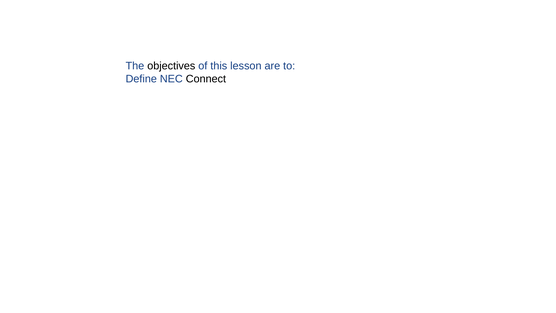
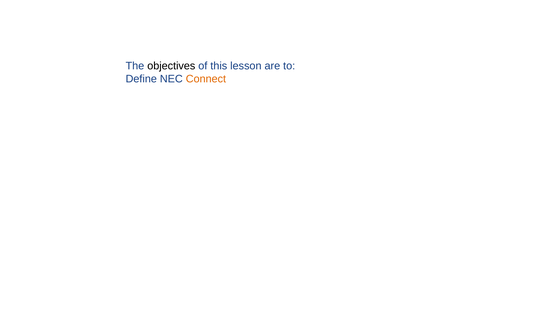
Connect colour: black -> orange
